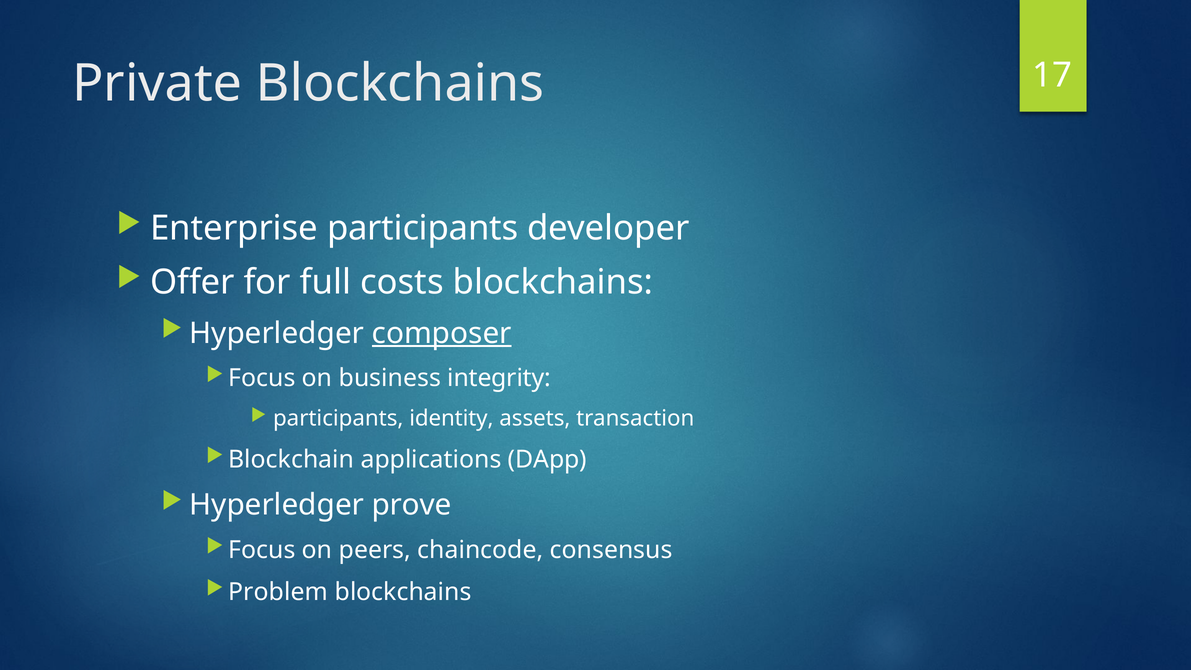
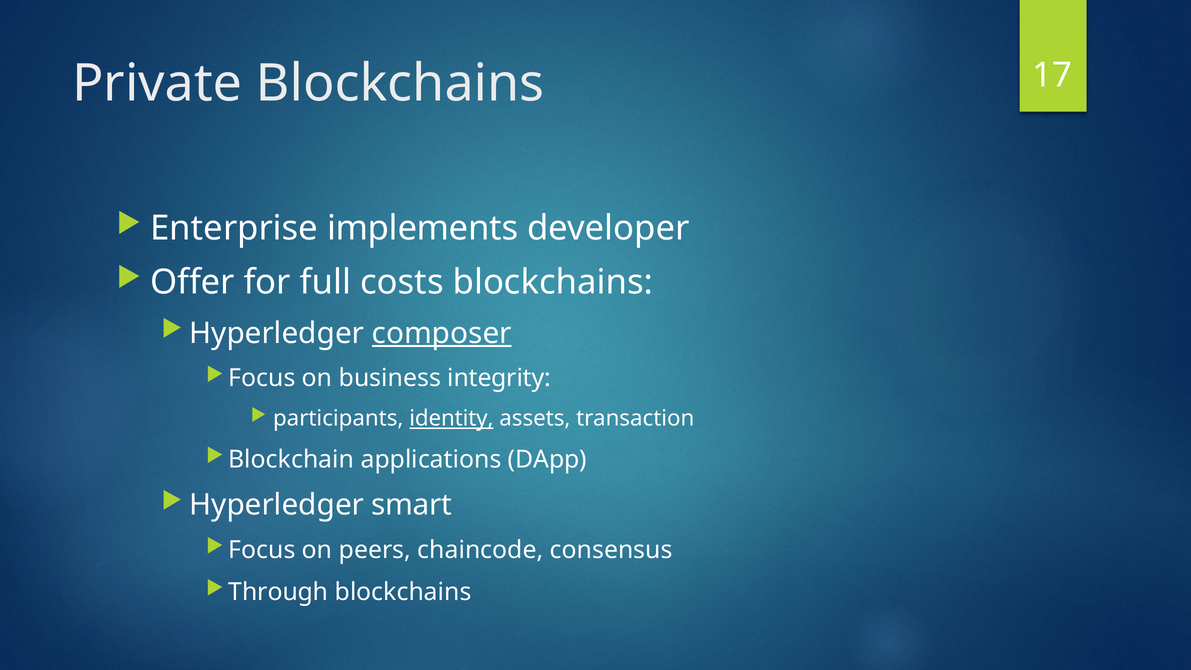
Enterprise participants: participants -> implements
identity underline: none -> present
prove: prove -> smart
Problem: Problem -> Through
